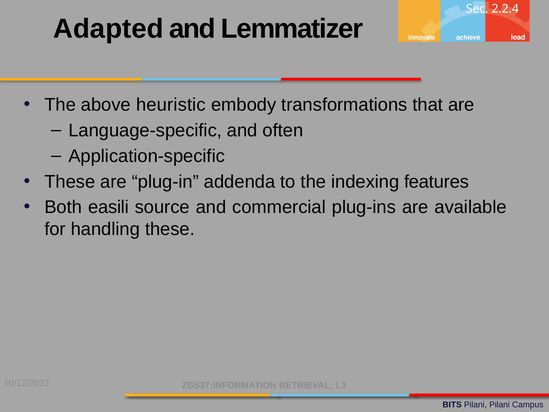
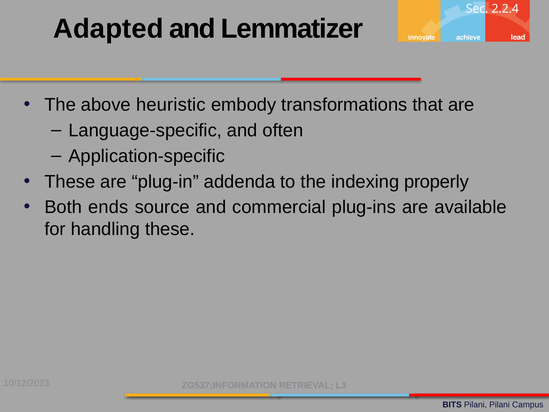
features: features -> properly
easili: easili -> ends
